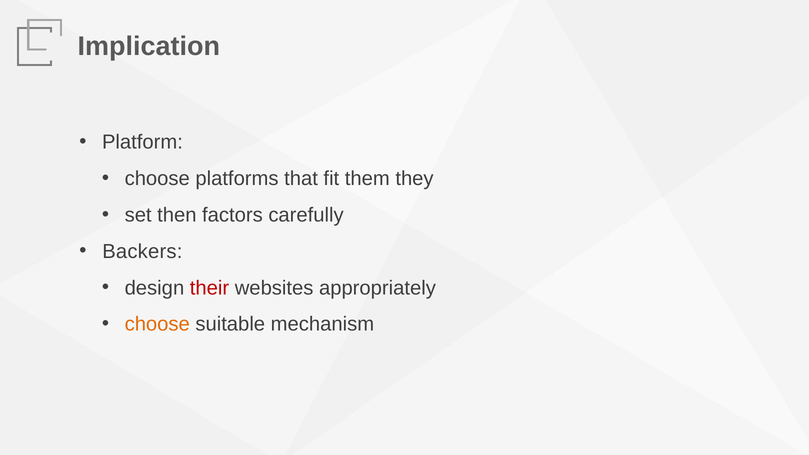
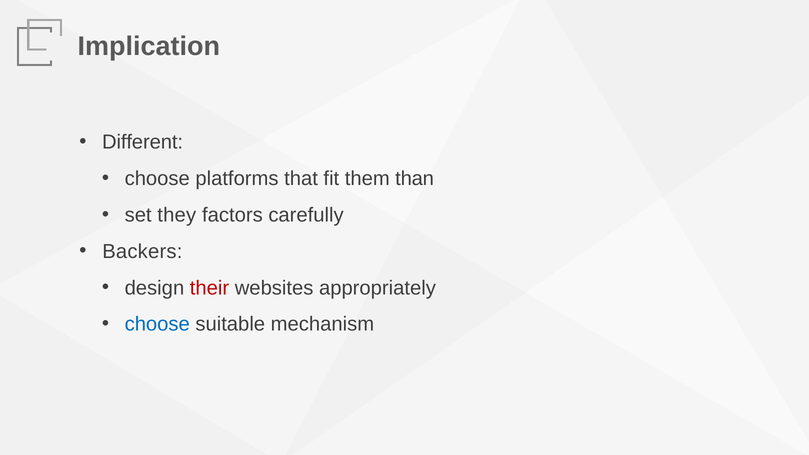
Platform: Platform -> Different
they: they -> than
then: then -> they
choose at (157, 324) colour: orange -> blue
